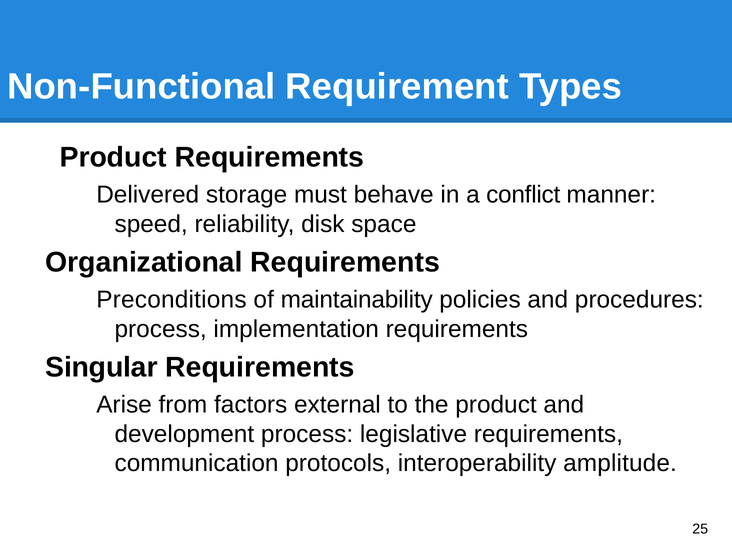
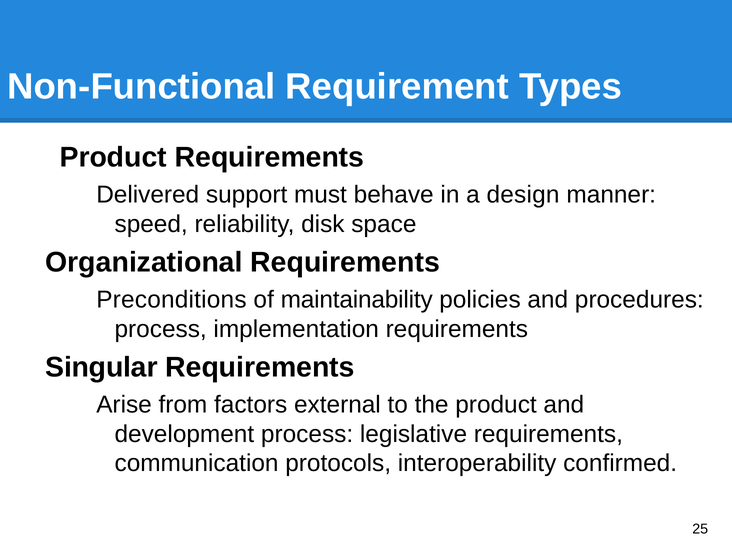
storage: storage -> support
conflict: conflict -> design
amplitude: amplitude -> confirmed
